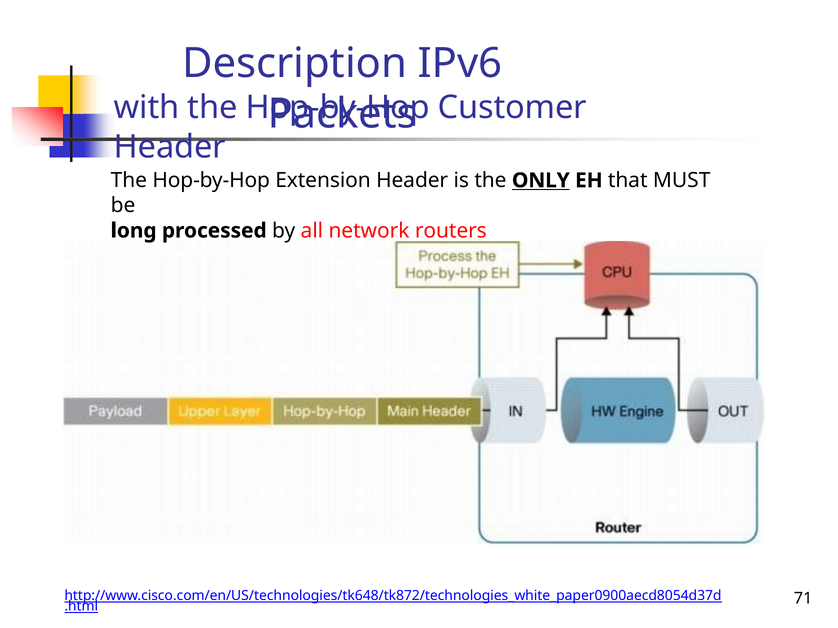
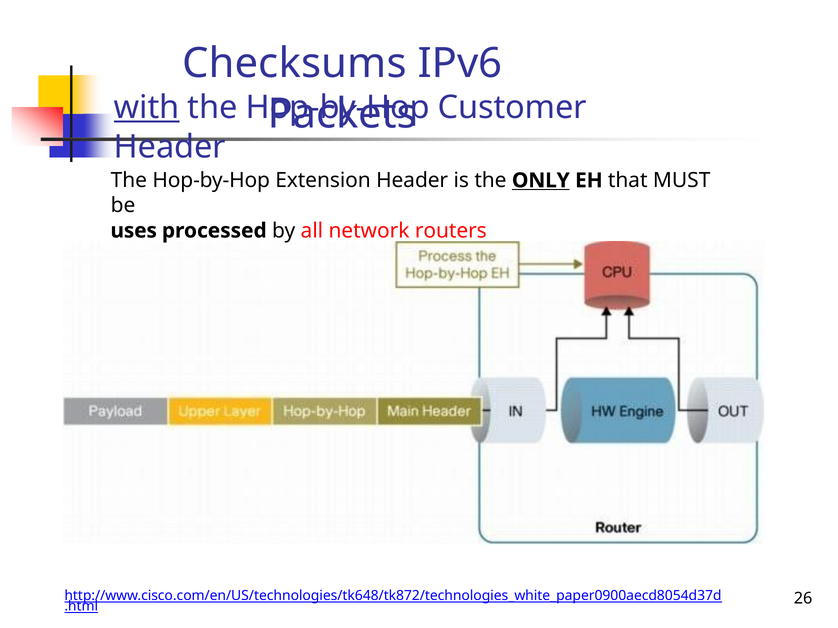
Description: Description -> Checksums
with underline: none -> present
long: long -> uses
71: 71 -> 26
